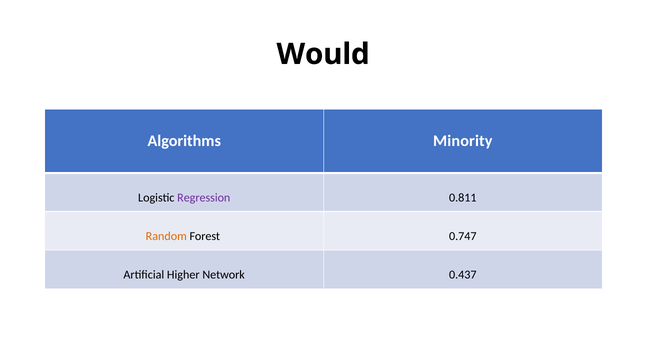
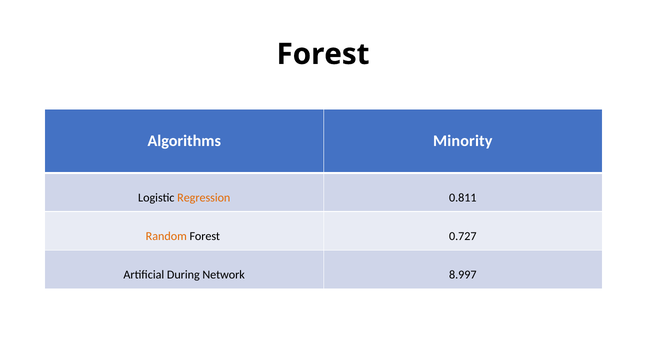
Would at (323, 54): Would -> Forest
Regression colour: purple -> orange
0.747: 0.747 -> 0.727
Higher: Higher -> During
0.437: 0.437 -> 8.997
